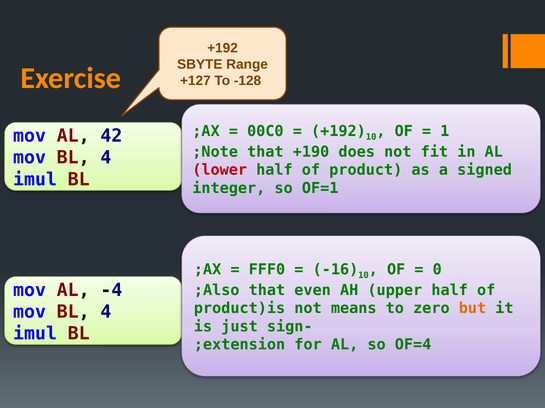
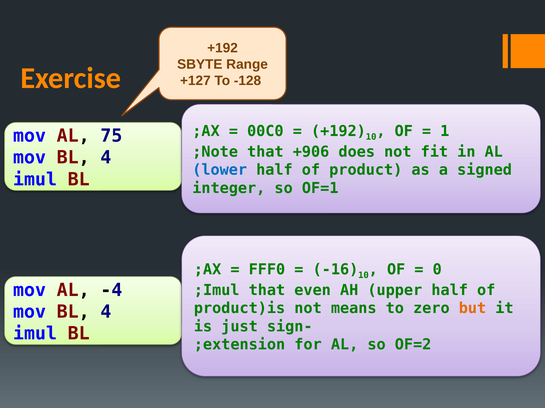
42: 42 -> 75
+190: +190 -> +906
lower colour: red -> blue
;Also: ;Also -> ;Imul
OF=4: OF=4 -> OF=2
